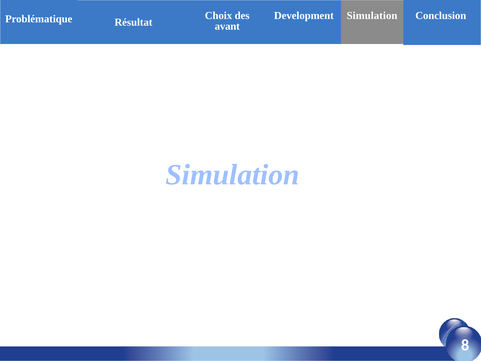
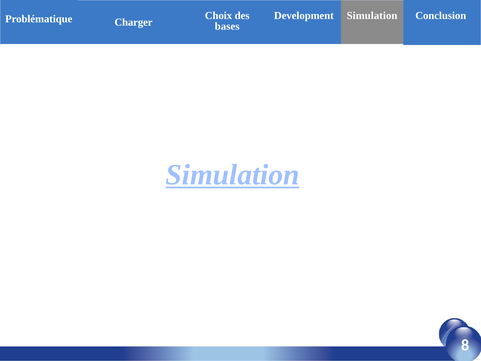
Résultat: Résultat -> Charger
avant: avant -> bases
Simulation at (233, 175) underline: none -> present
